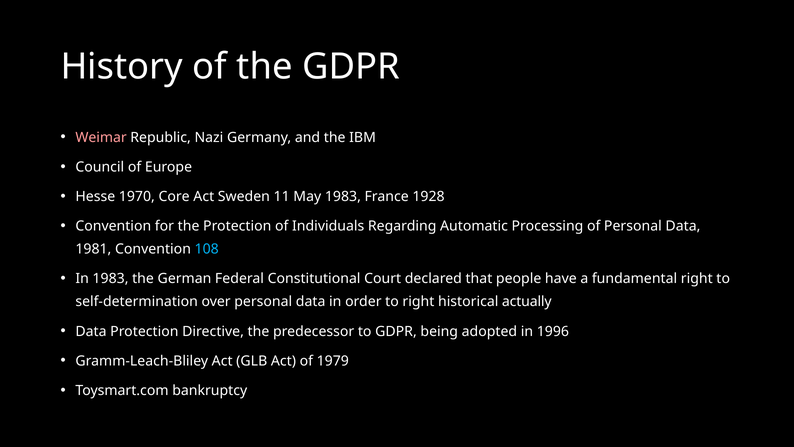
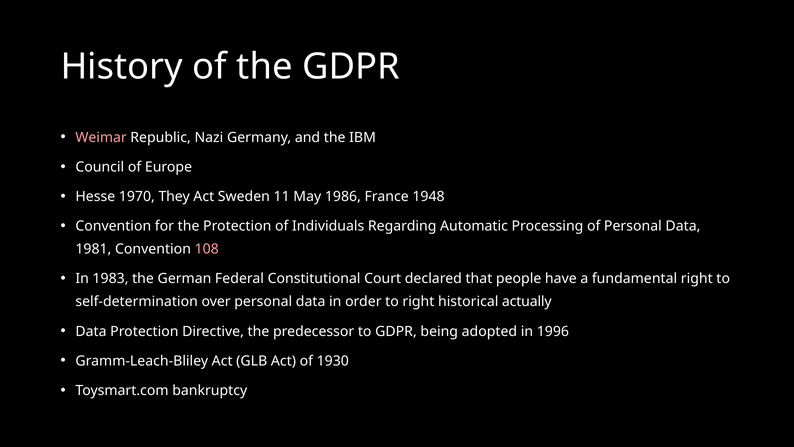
Core: Core -> They
May 1983: 1983 -> 1986
1928: 1928 -> 1948
108 colour: light blue -> pink
1979: 1979 -> 1930
